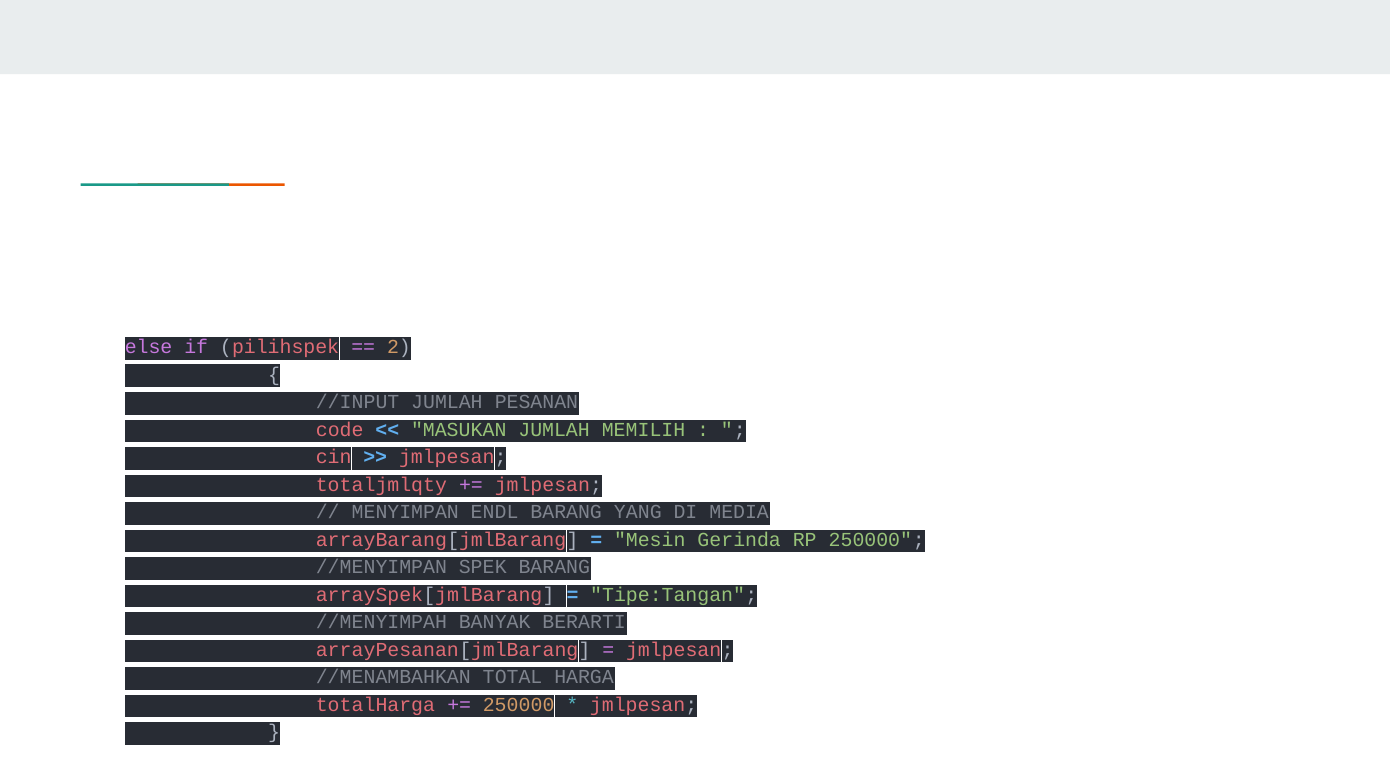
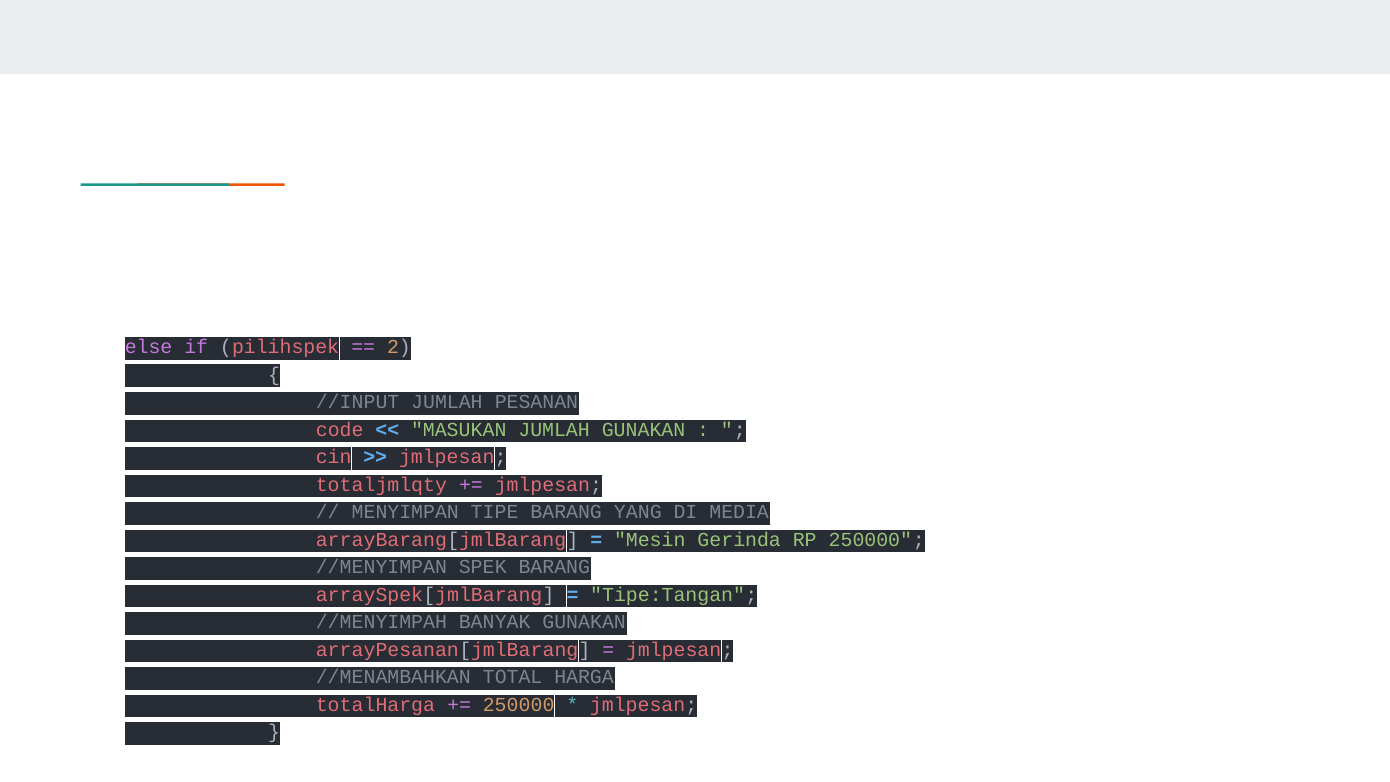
JUMLAH MEMILIH: MEMILIH -> GUNAKAN
ENDL: ENDL -> TIPE
BANYAK BERARTI: BERARTI -> GUNAKAN
